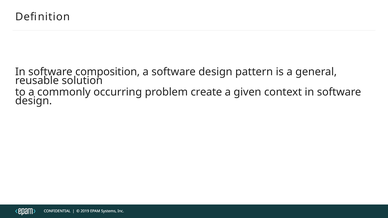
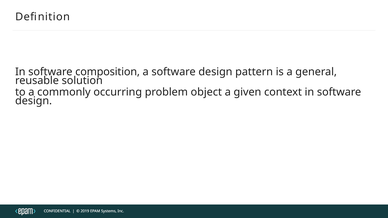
create: create -> object
